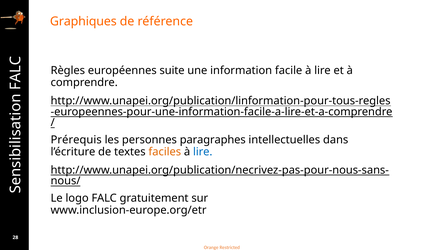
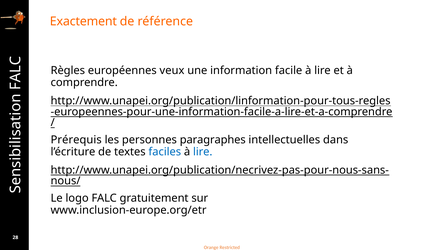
Graphiques: Graphiques -> Exactement
suite: suite -> veux
faciles colour: orange -> blue
